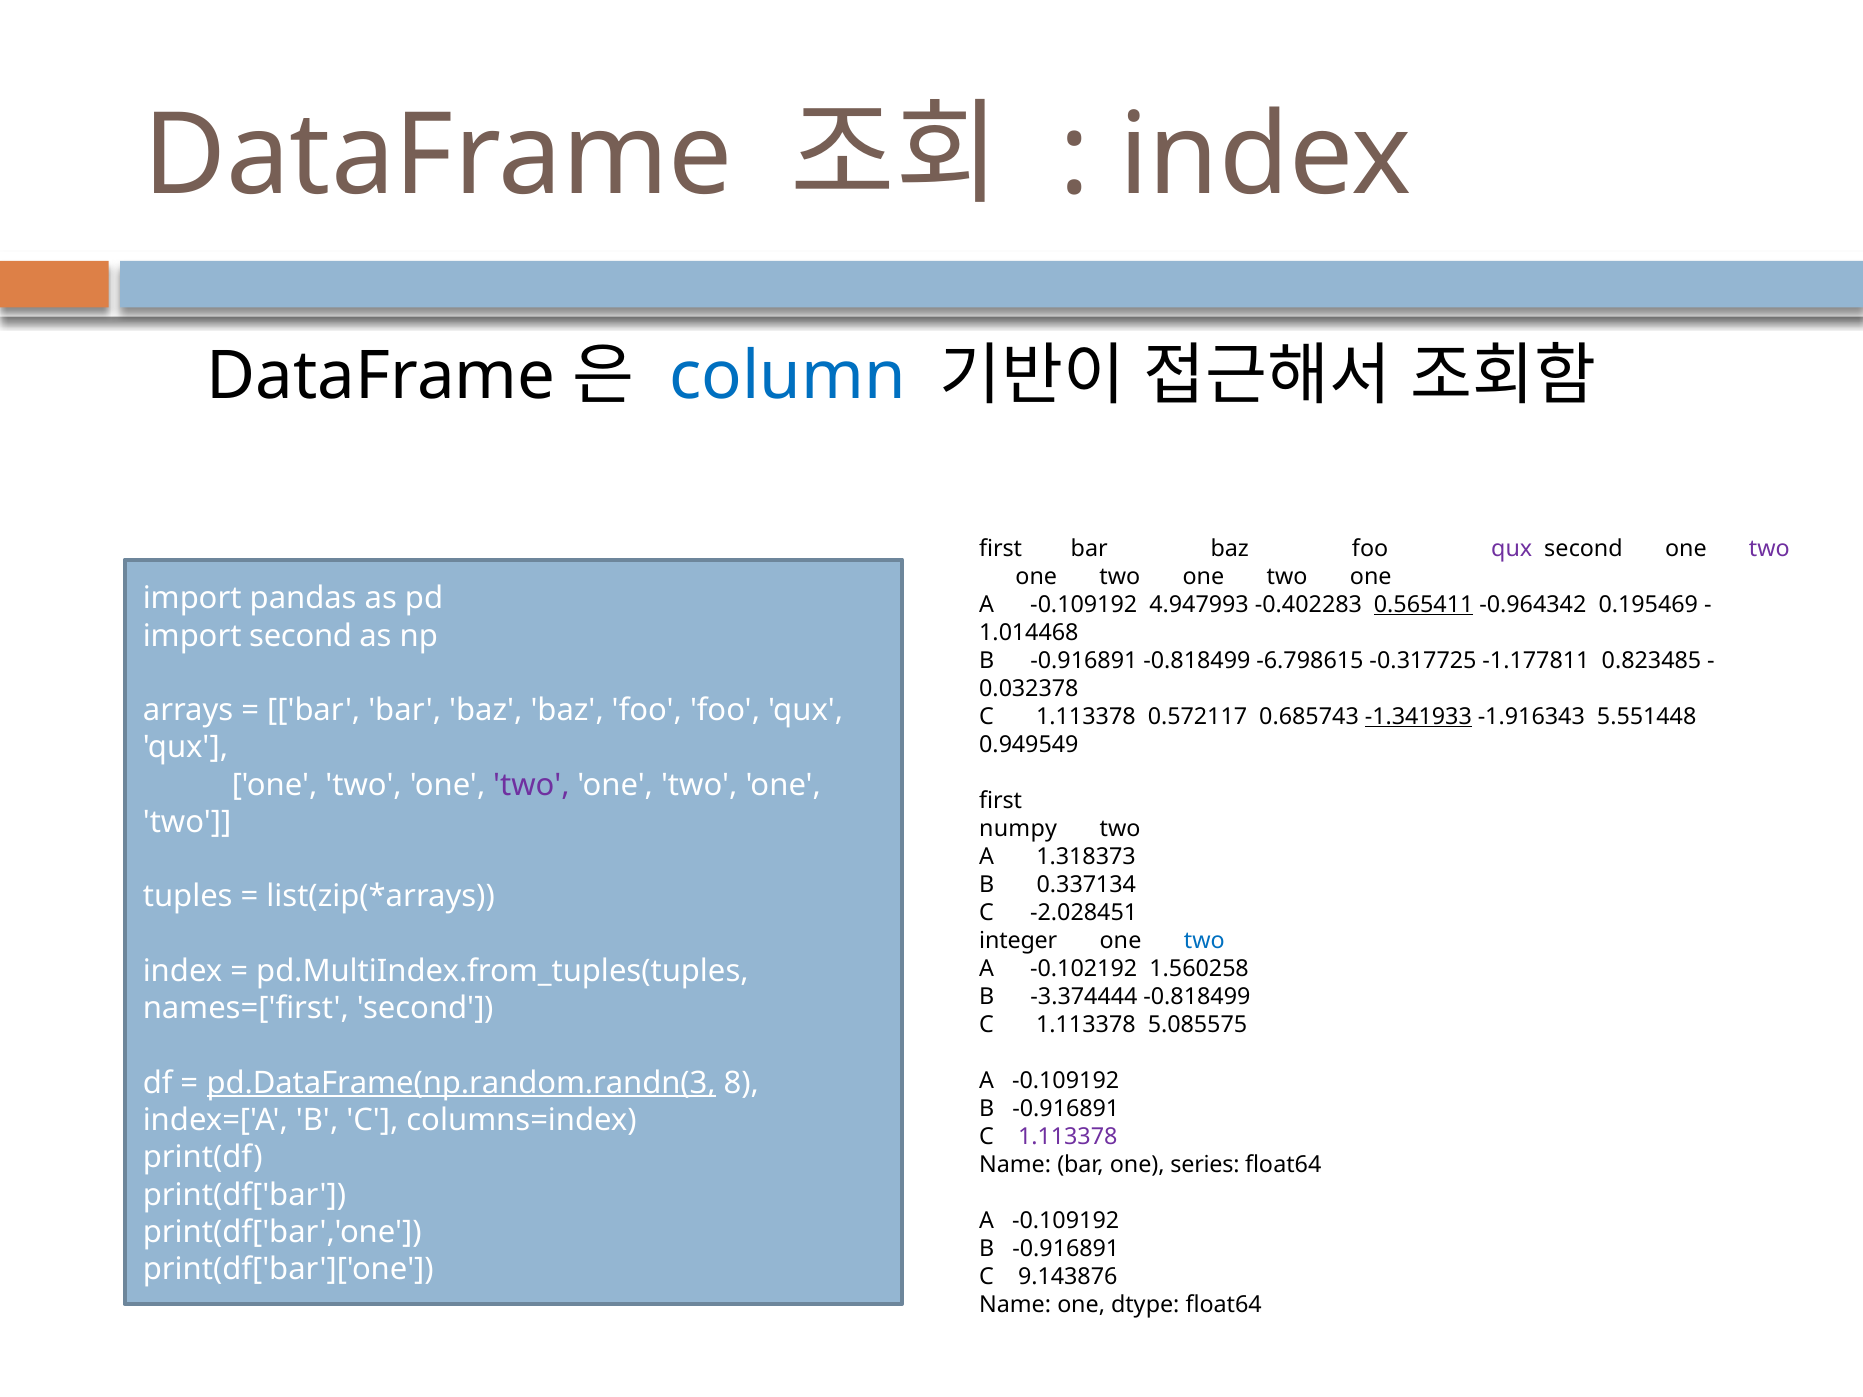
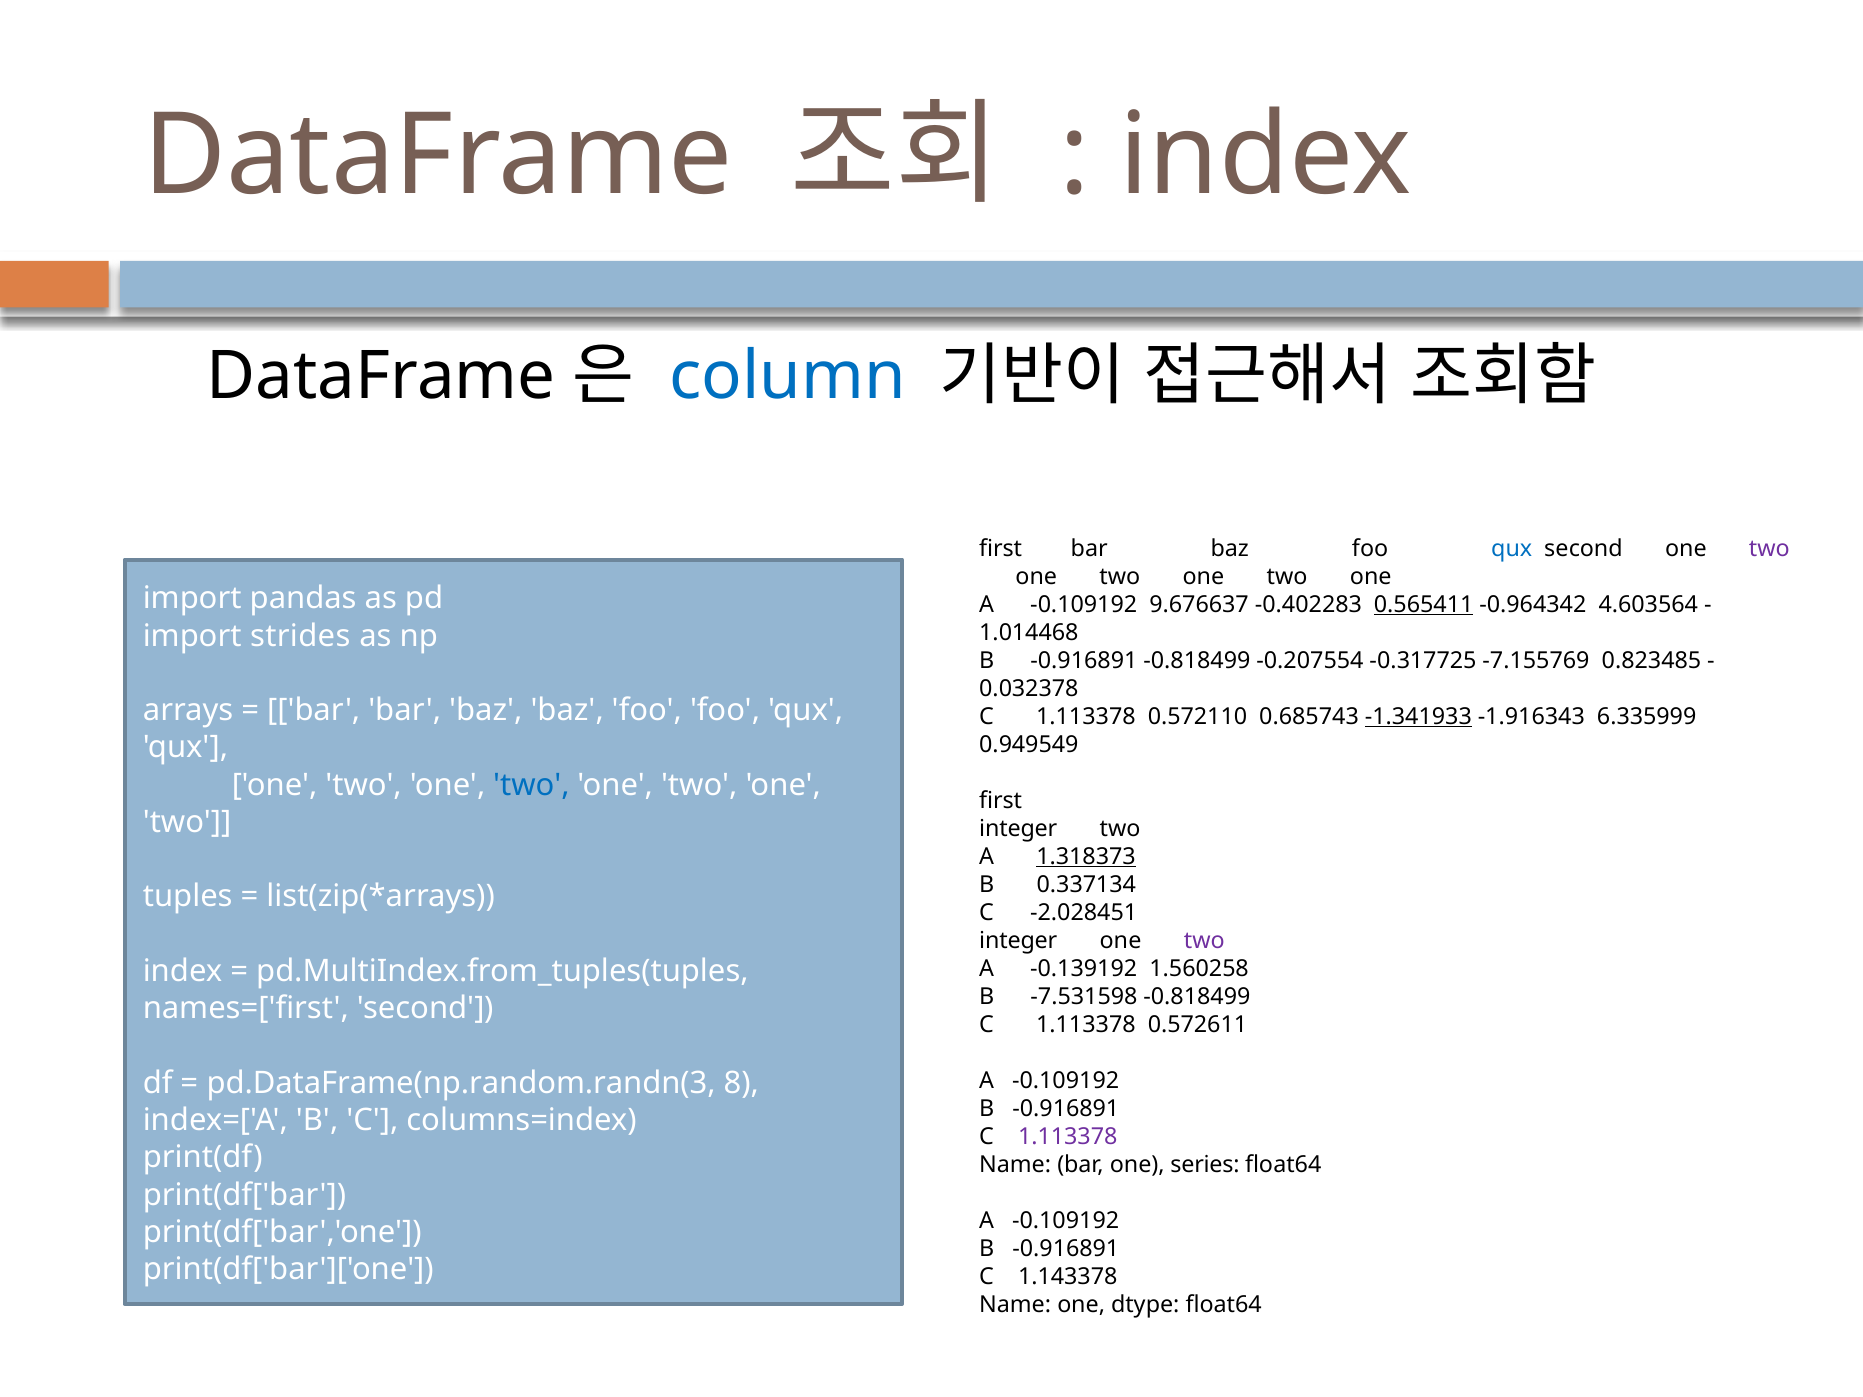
qux at (1512, 548) colour: purple -> blue
4.947993: 4.947993 -> 9.676637
0.195469: 0.195469 -> 4.603564
import second: second -> strides
-6.798615: -6.798615 -> -0.207554
-1.177811: -1.177811 -> -7.155769
0.572117: 0.572117 -> 0.572110
5.551448: 5.551448 -> 6.335999
two at (531, 785) colour: purple -> blue
numpy at (1018, 829): numpy -> integer
1.318373 underline: none -> present
two at (1204, 941) colour: blue -> purple
-0.102192: -0.102192 -> -0.139192
-3.374444: -3.374444 -> -7.531598
5.085575: 5.085575 -> 0.572611
pd.DataFrame(np.random.randn(3 underline: present -> none
9.143876: 9.143876 -> 1.143378
